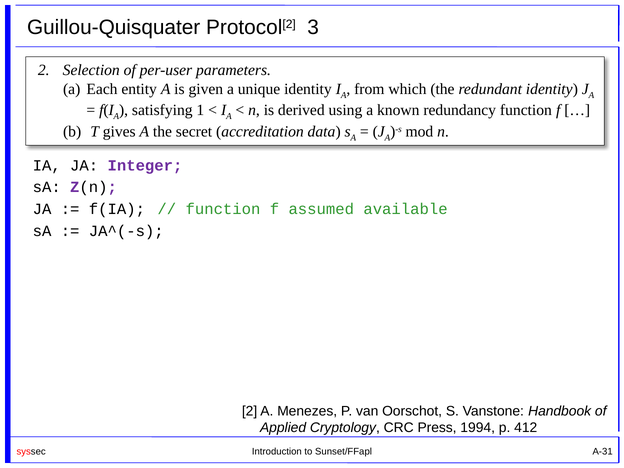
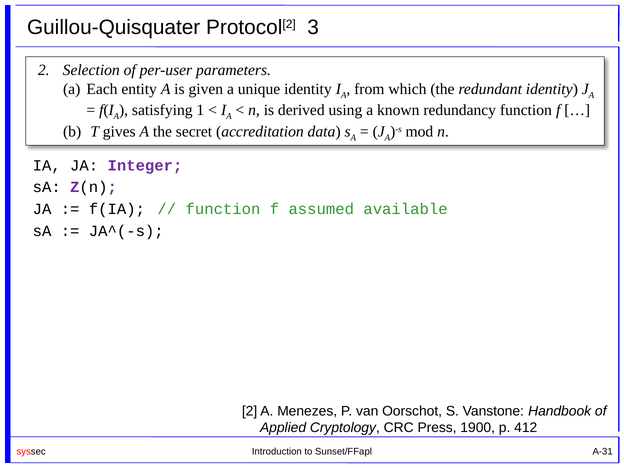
1994: 1994 -> 1900
